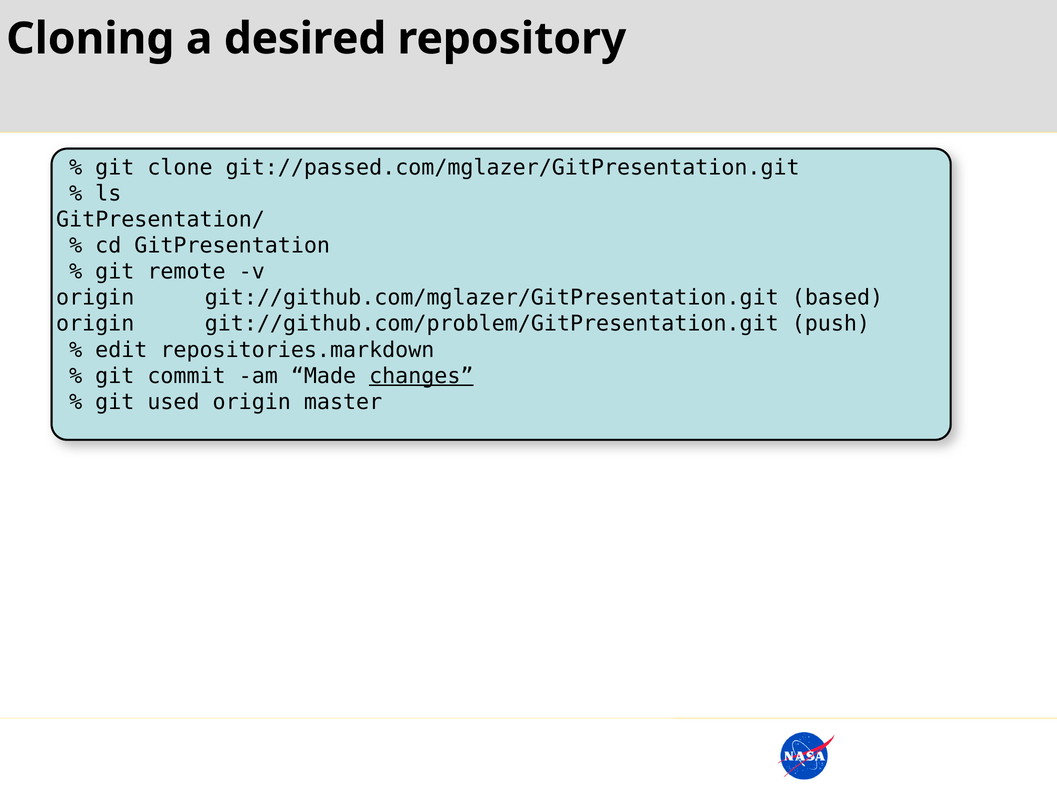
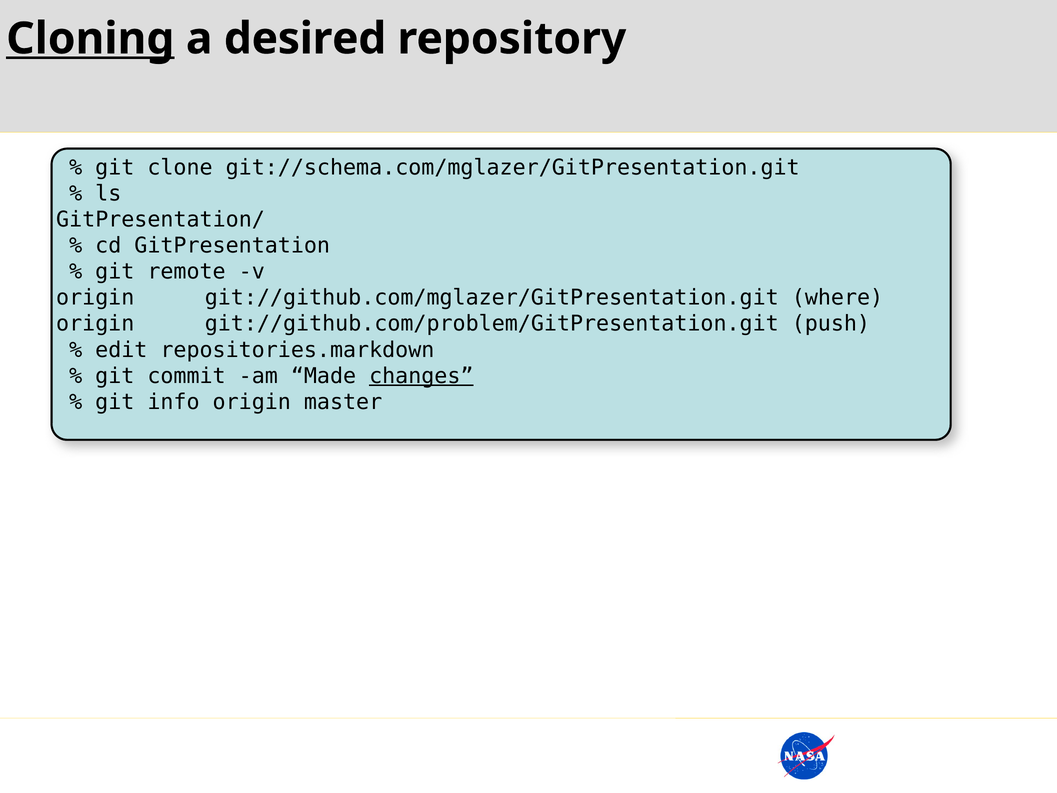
Cloning underline: none -> present
git://passed.com/mglazer/GitPresentation.git: git://passed.com/mglazer/GitPresentation.git -> git://schema.com/mglazer/GitPresentation.git
based: based -> where
used: used -> info
